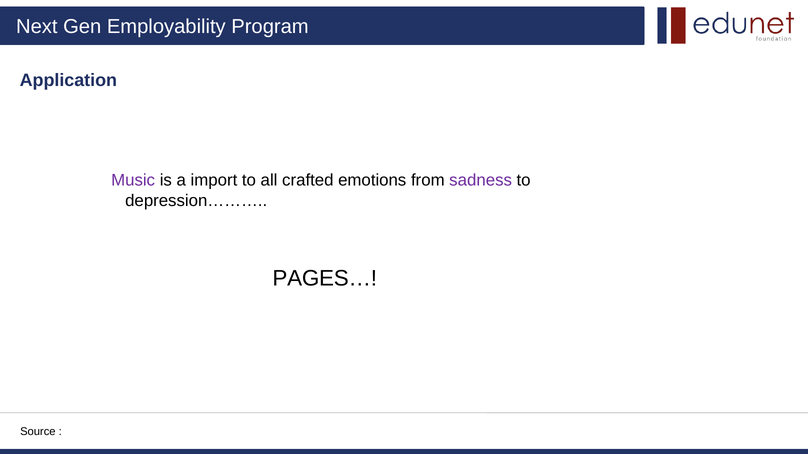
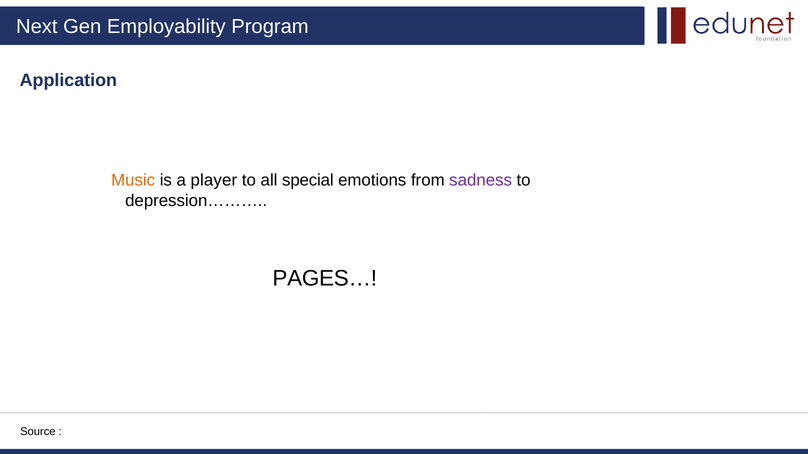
Music colour: purple -> orange
import: import -> player
crafted: crafted -> special
